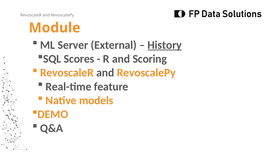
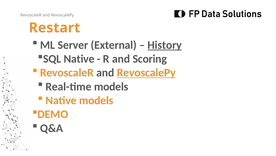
Module: Module -> Restart
SQL Scores: Scores -> Native
RevoscalePy at (146, 72) underline: none -> present
Real-time feature: feature -> models
